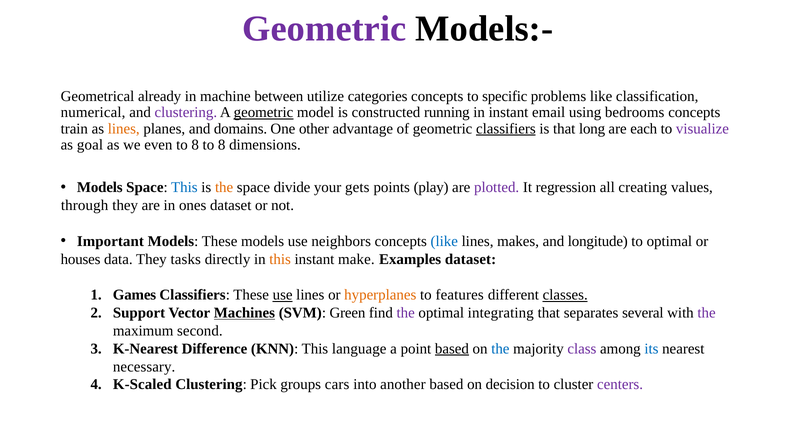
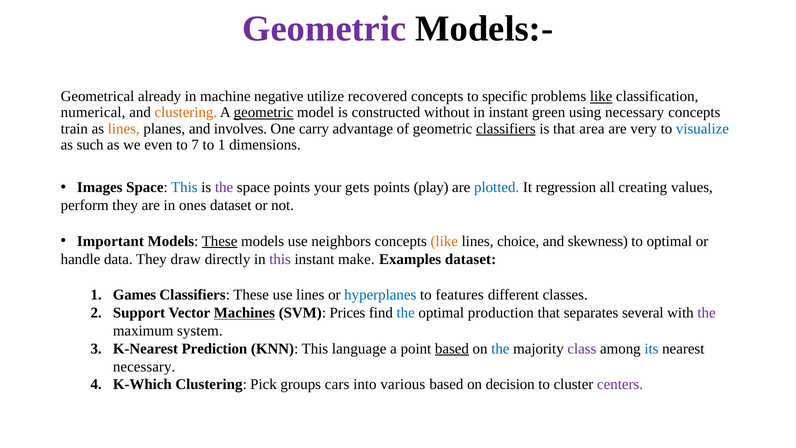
between: between -> negative
categories: categories -> recovered
like at (601, 96) underline: none -> present
clustering at (186, 112) colour: purple -> orange
running: running -> without
email: email -> green
using bedrooms: bedrooms -> necessary
domains: domains -> involves
other: other -> carry
long: long -> area
each: each -> very
visualize colour: purple -> blue
goal: goal -> such
8 at (195, 145): 8 -> 7
8 at (222, 145): 8 -> 1
Models at (100, 187): Models -> Images
the at (224, 187) colour: orange -> purple
space divide: divide -> points
plotted colour: purple -> blue
through: through -> perform
These at (220, 241) underline: none -> present
like at (444, 241) colour: blue -> orange
makes: makes -> choice
longitude: longitude -> skewness
houses: houses -> handle
tasks: tasks -> draw
this at (280, 259) colour: orange -> purple
use at (283, 295) underline: present -> none
hyperplanes colour: orange -> blue
classes underline: present -> none
Green: Green -> Prices
the at (406, 313) colour: purple -> blue
integrating: integrating -> production
second: second -> system
Difference: Difference -> Prediction
K-Scaled: K-Scaled -> K-Which
another: another -> various
